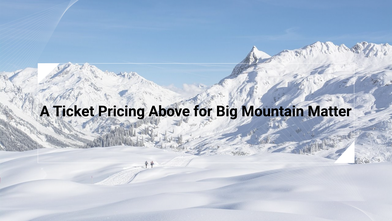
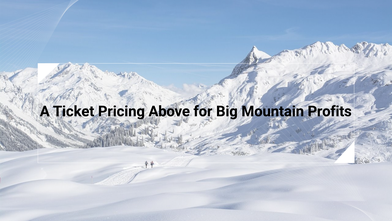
Matter: Matter -> Profits
